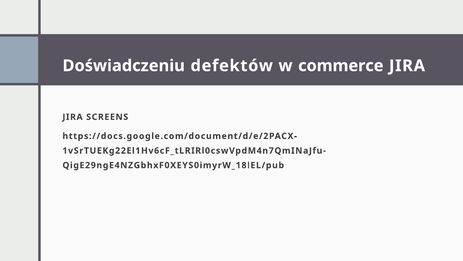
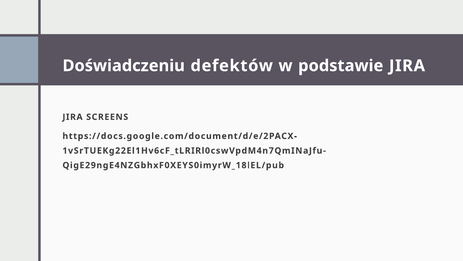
commerce: commerce -> podstawie
